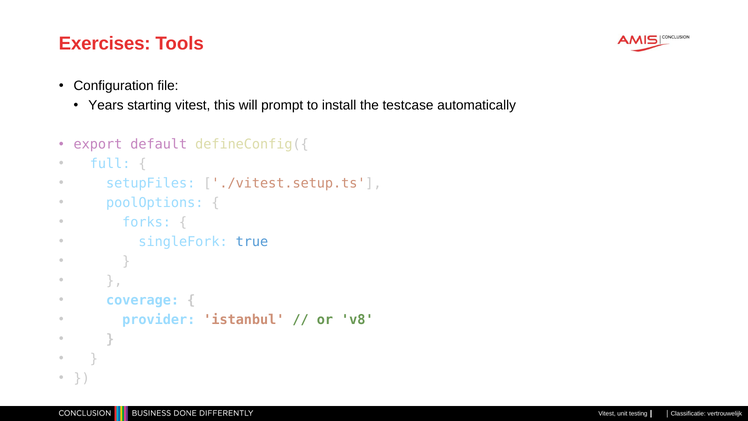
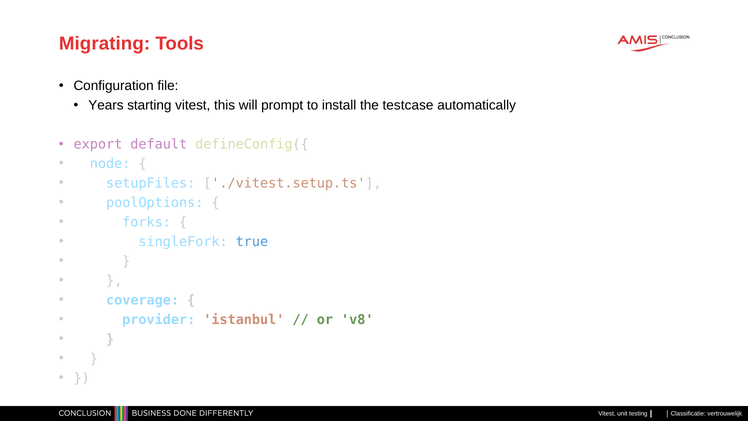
Exercises: Exercises -> Migrating
full: full -> node
